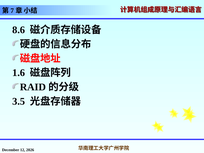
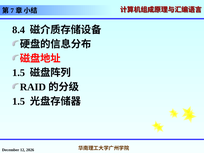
8.6: 8.6 -> 8.4
1.6 at (19, 73): 1.6 -> 1.5
3.5 at (19, 101): 3.5 -> 1.5
